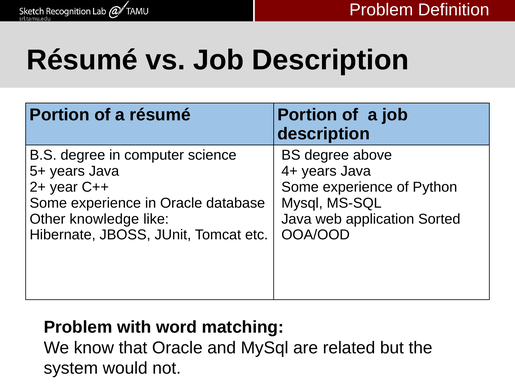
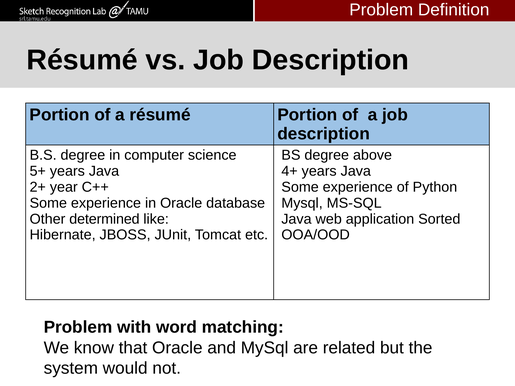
knowledge: knowledge -> determined
